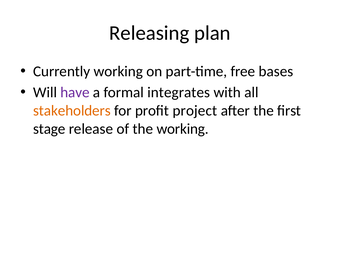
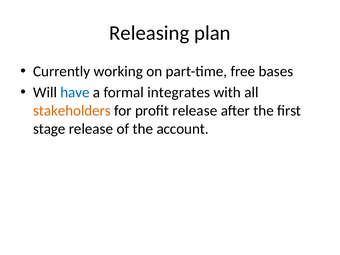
have colour: purple -> blue
profit project: project -> release
the working: working -> account
